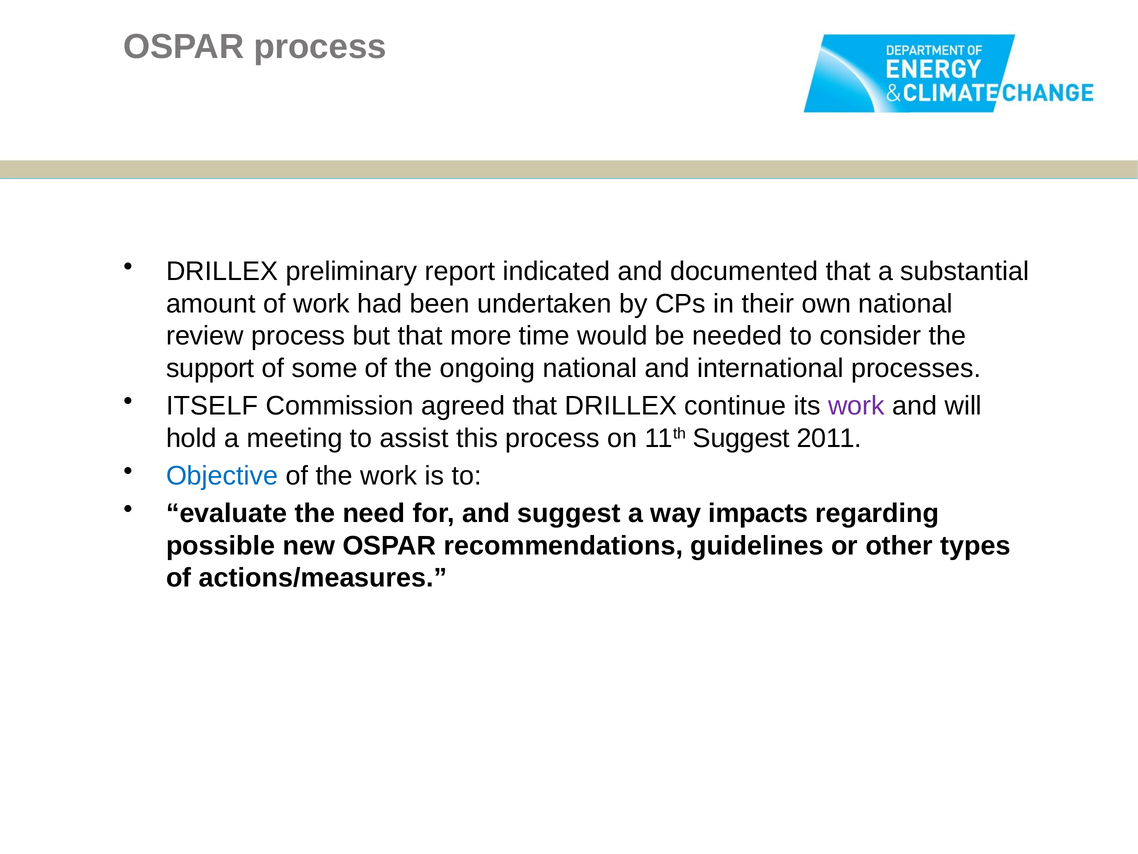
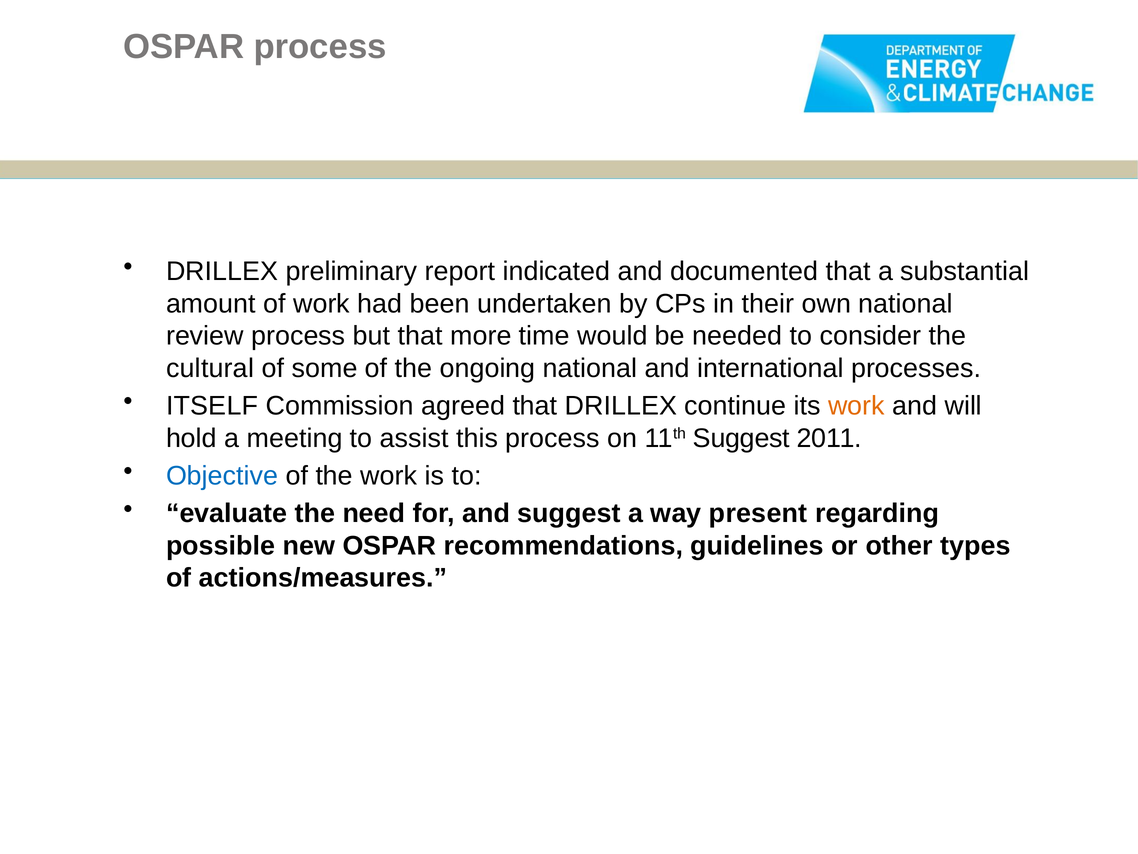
support: support -> cultural
work at (856, 406) colour: purple -> orange
impacts: impacts -> present
